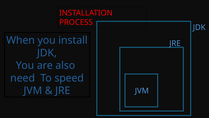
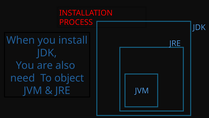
speed: speed -> object
